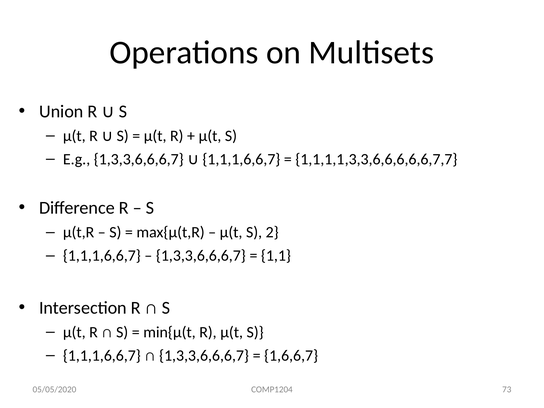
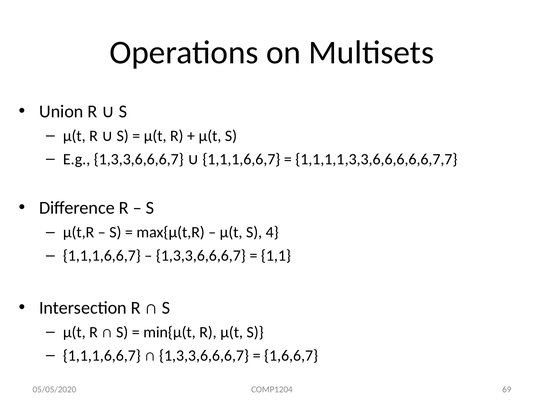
2: 2 -> 4
73: 73 -> 69
